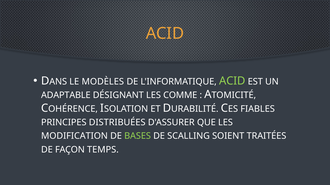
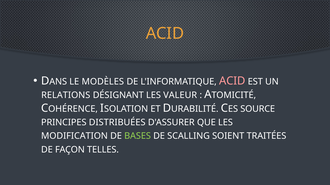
ACID at (232, 81) colour: light green -> pink
ADAPTABLE: ADAPTABLE -> RELATIONS
COMME: COMME -> VALEUR
FIABLES: FIABLES -> SOURCE
TEMPS: TEMPS -> TELLES
